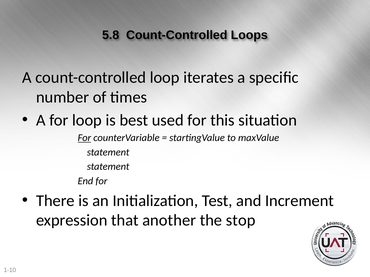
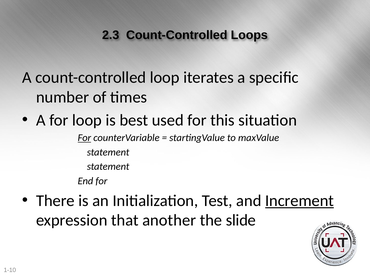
5.8: 5.8 -> 2.3
Increment underline: none -> present
stop: stop -> slide
